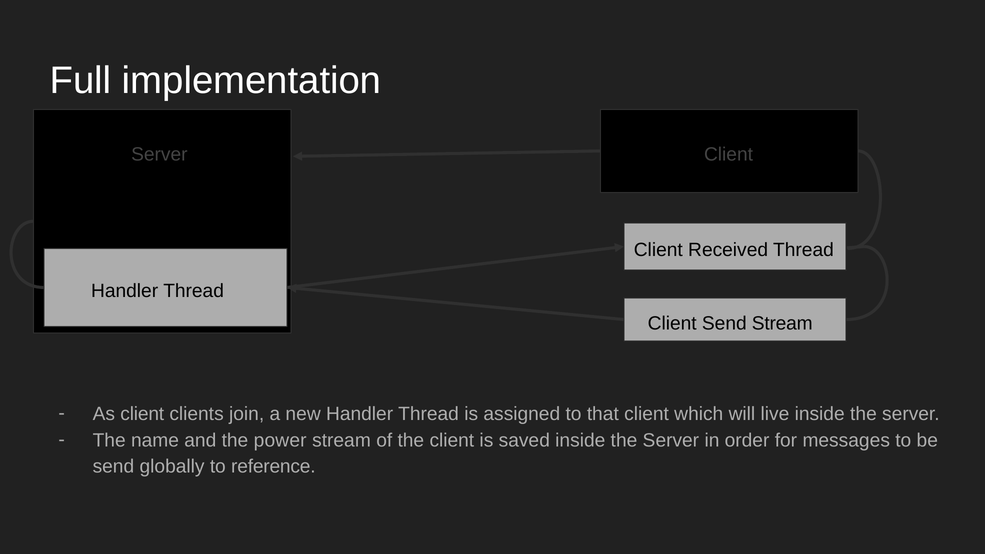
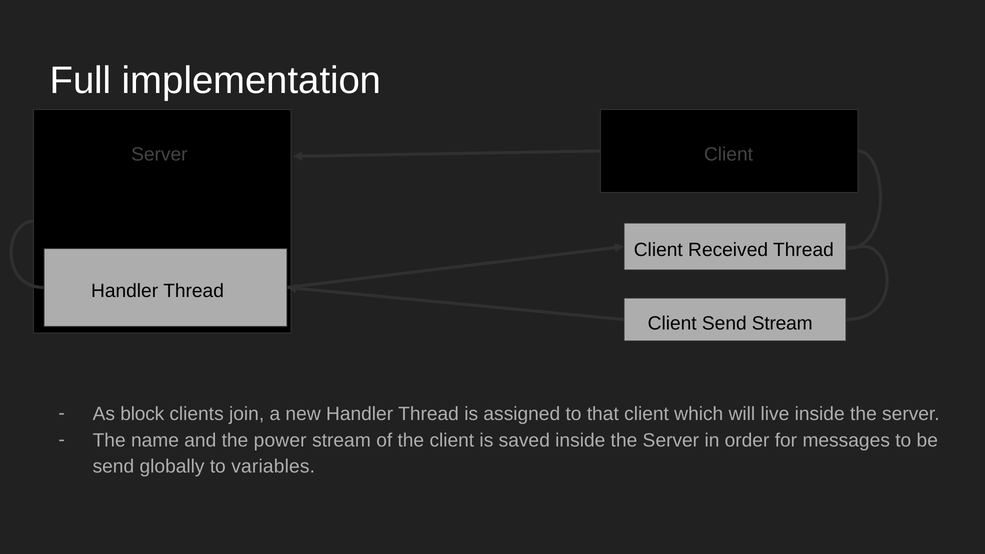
As client: client -> block
reference: reference -> variables
